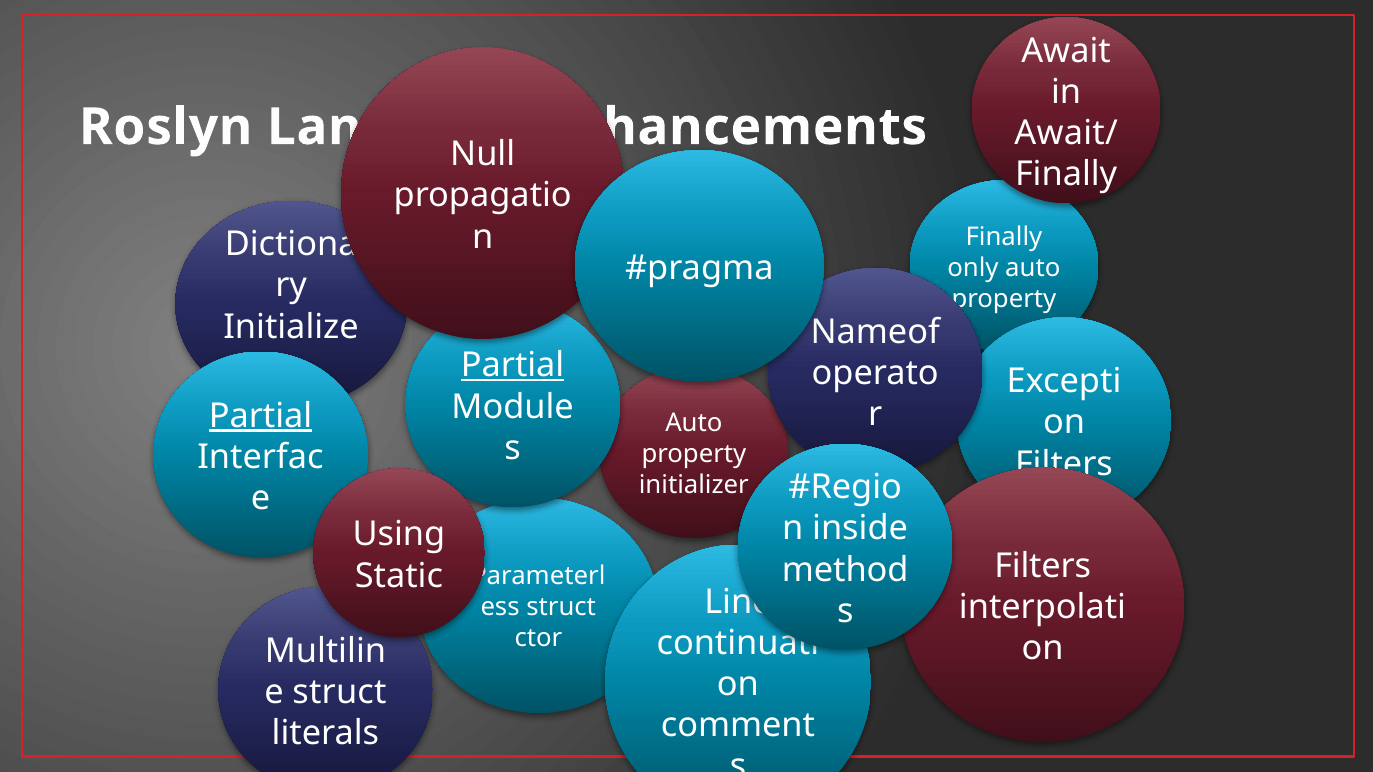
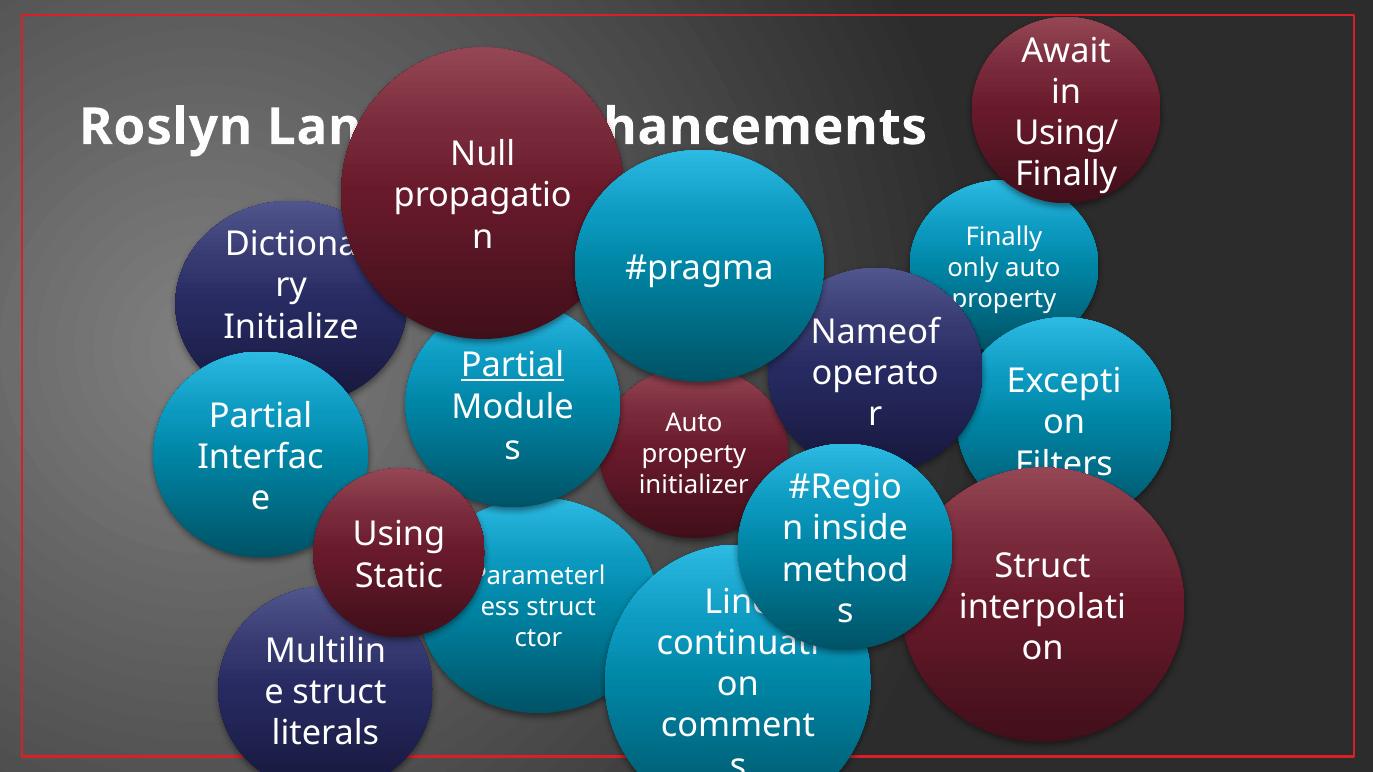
Await/: Await/ -> Using/
Partial at (261, 416) underline: present -> none
Filters at (1043, 566): Filters -> Struct
